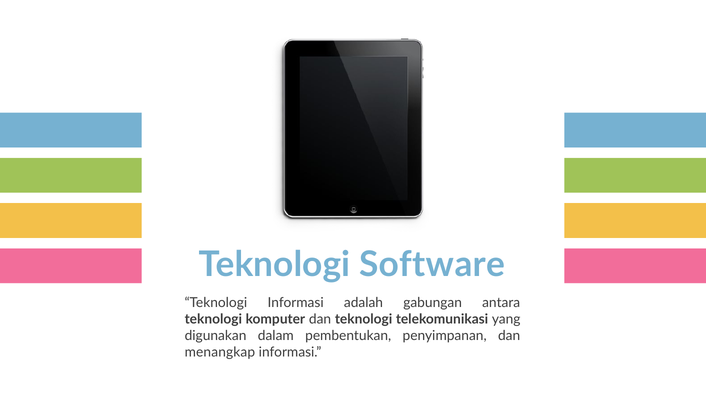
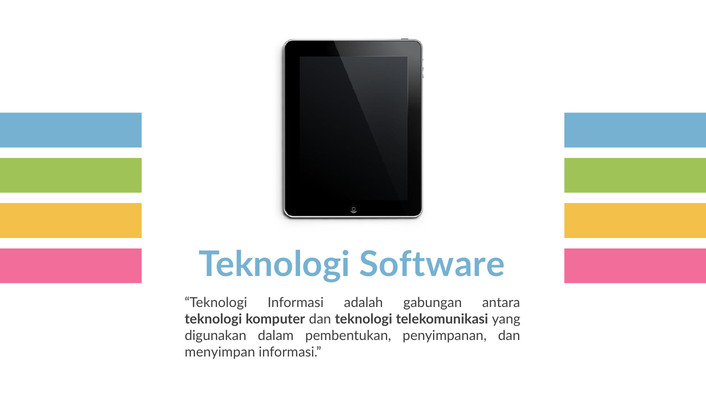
menangkap: menangkap -> menyimpan
